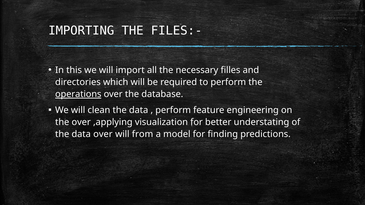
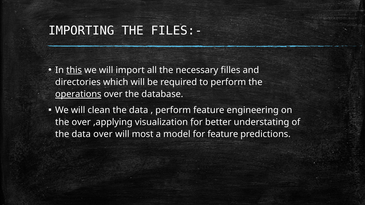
this underline: none -> present
from: from -> most
for finding: finding -> feature
